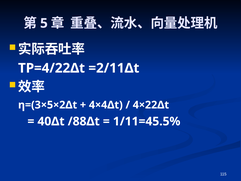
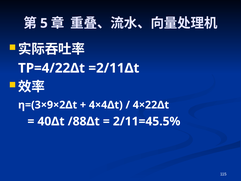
η=(3×5×2Δt: η=(3×5×2Δt -> η=(3×9×2Δt
1/11=45.5%: 1/11=45.5% -> 2/11=45.5%
